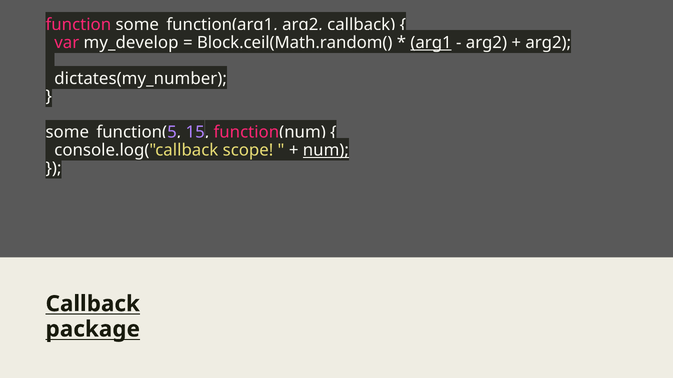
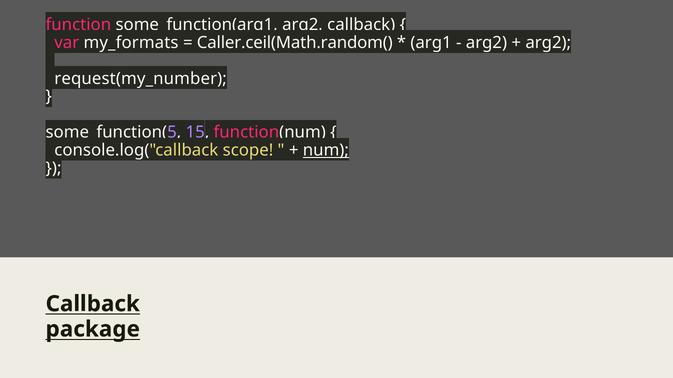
my_develop: my_develop -> my_formats
Block.ceil(Math.random(: Block.ceil(Math.random( -> Caller.ceil(Math.random(
arg1 underline: present -> none
dictates(my_number: dictates(my_number -> request(my_number
